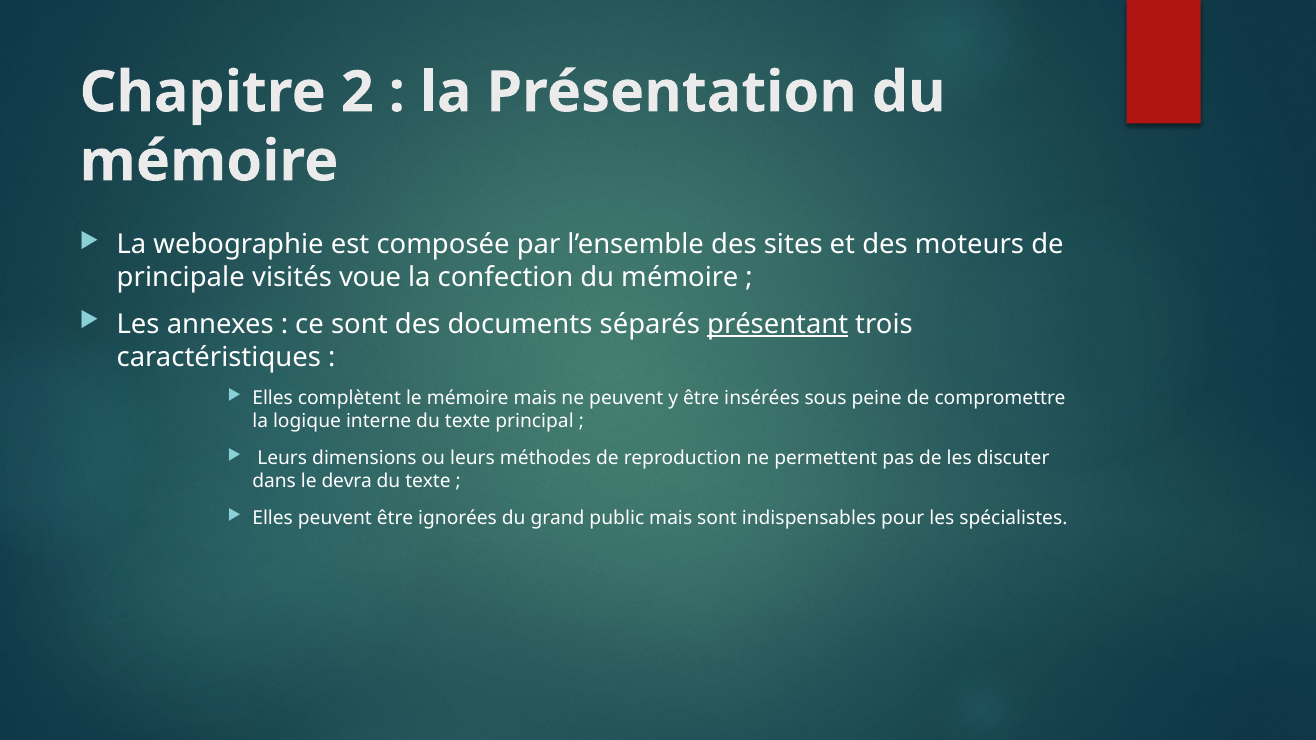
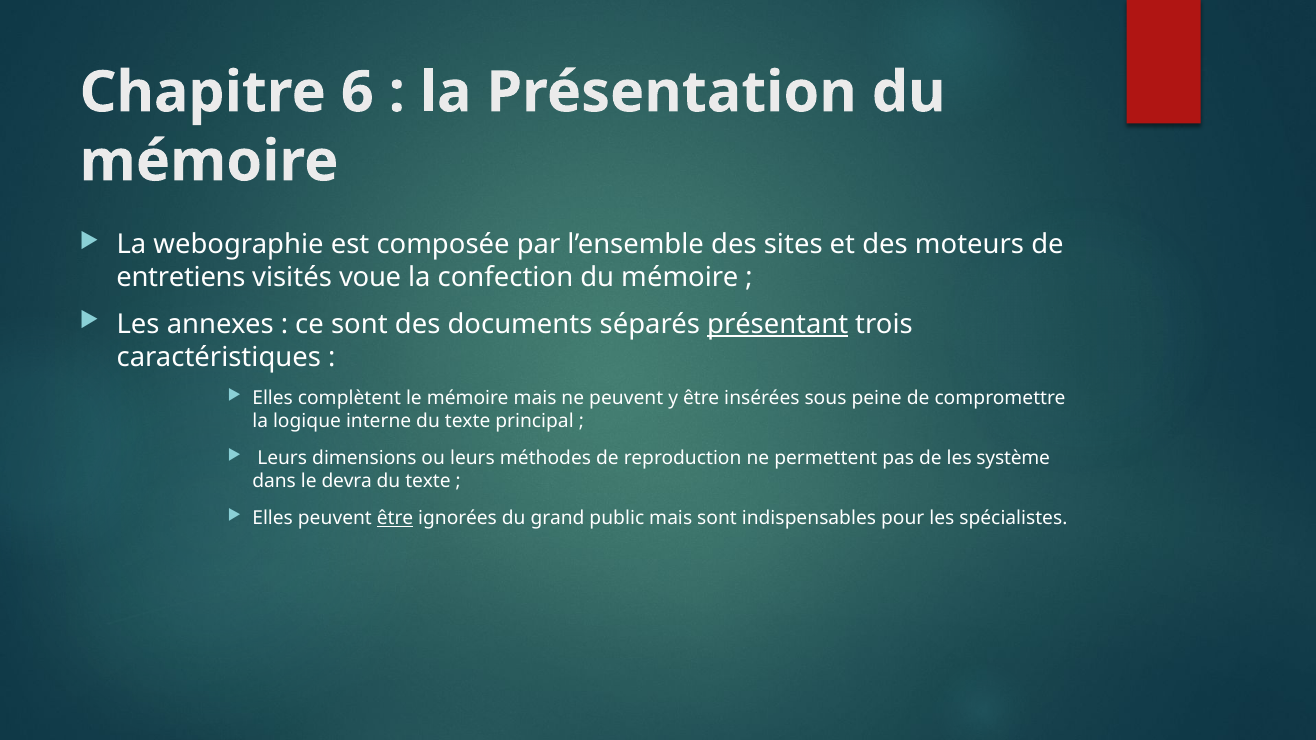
2: 2 -> 6
principale: principale -> entretiens
discuter: discuter -> système
être at (395, 518) underline: none -> present
